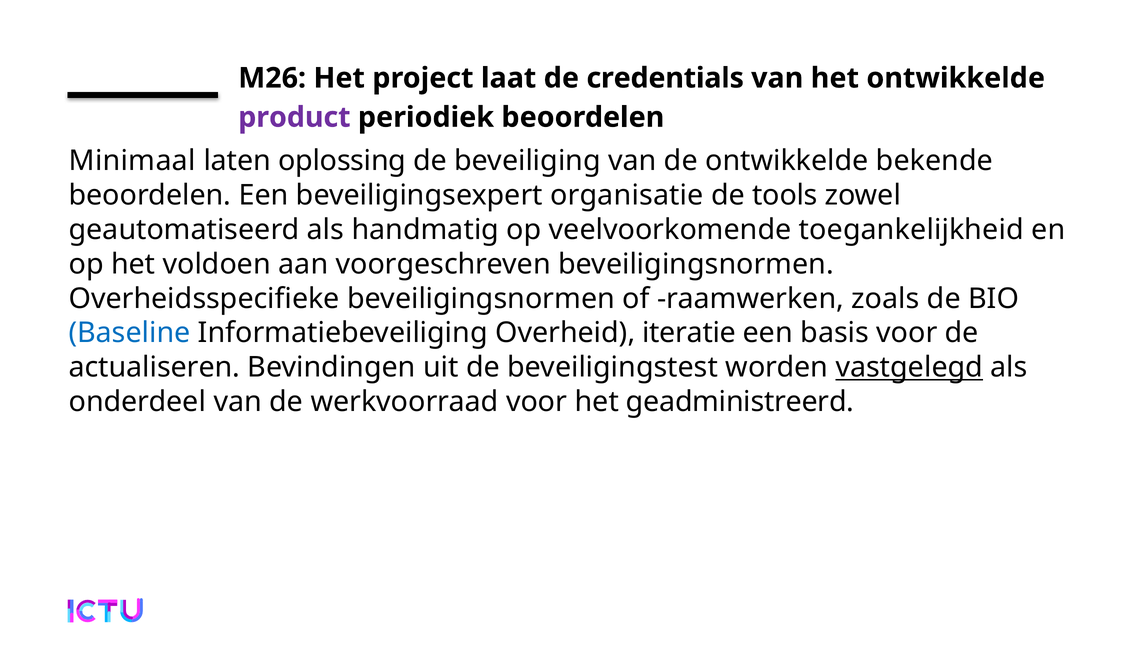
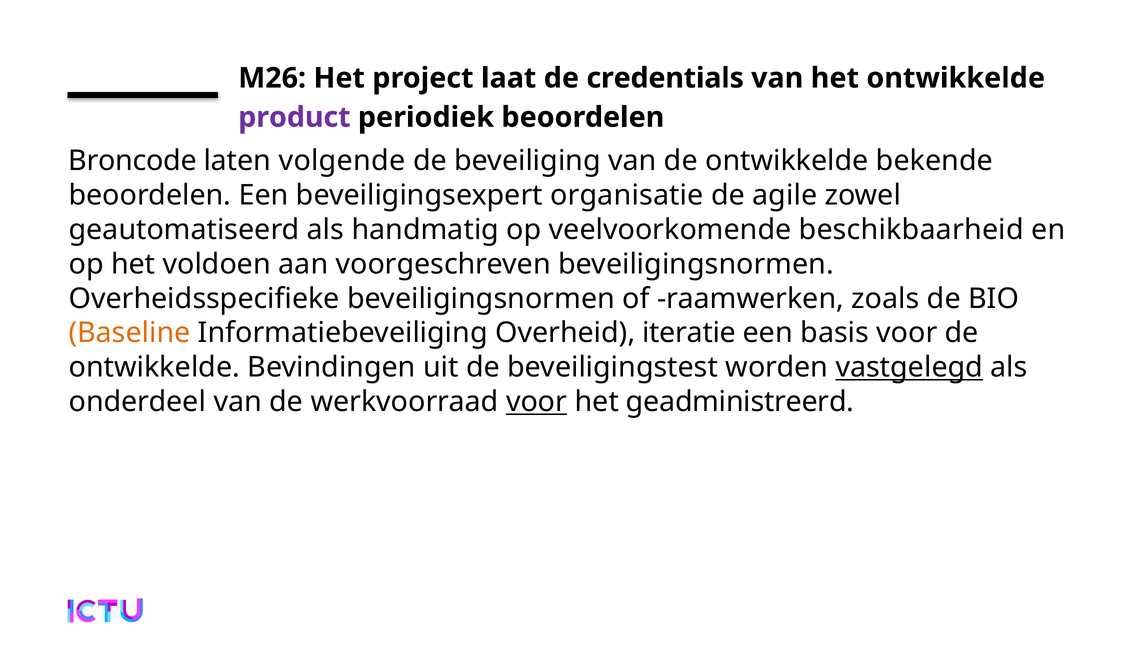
Minimaal: Minimaal -> Broncode
oplossing: oplossing -> volgende
tools: tools -> agile
toegankelijkheid: toegankelijkheid -> beschikbaarheid
Baseline colour: blue -> orange
actualiseren at (154, 368): actualiseren -> ontwikkelde
voor at (537, 402) underline: none -> present
